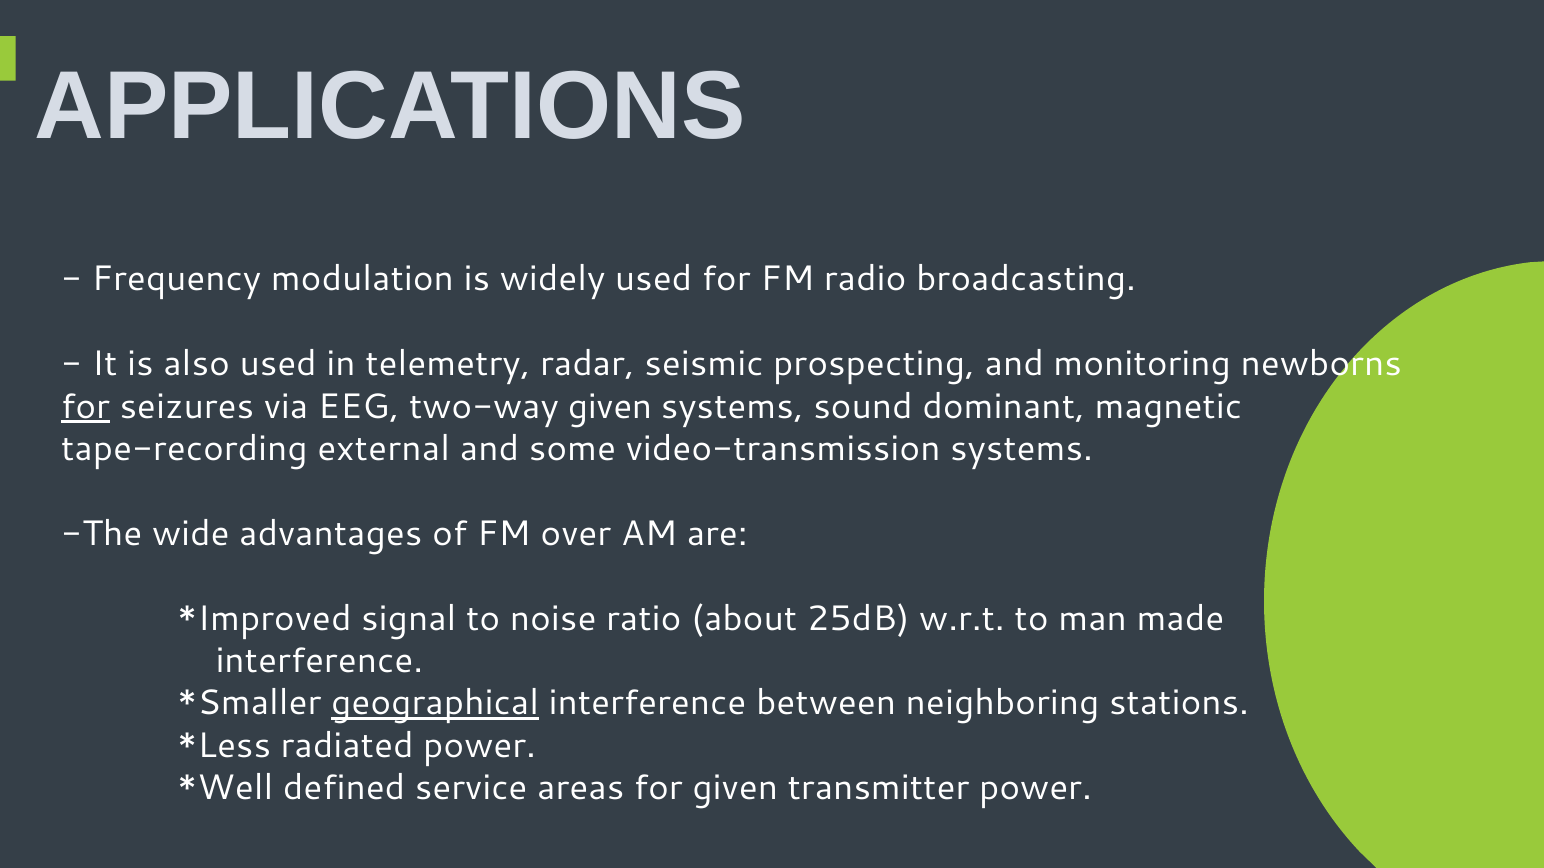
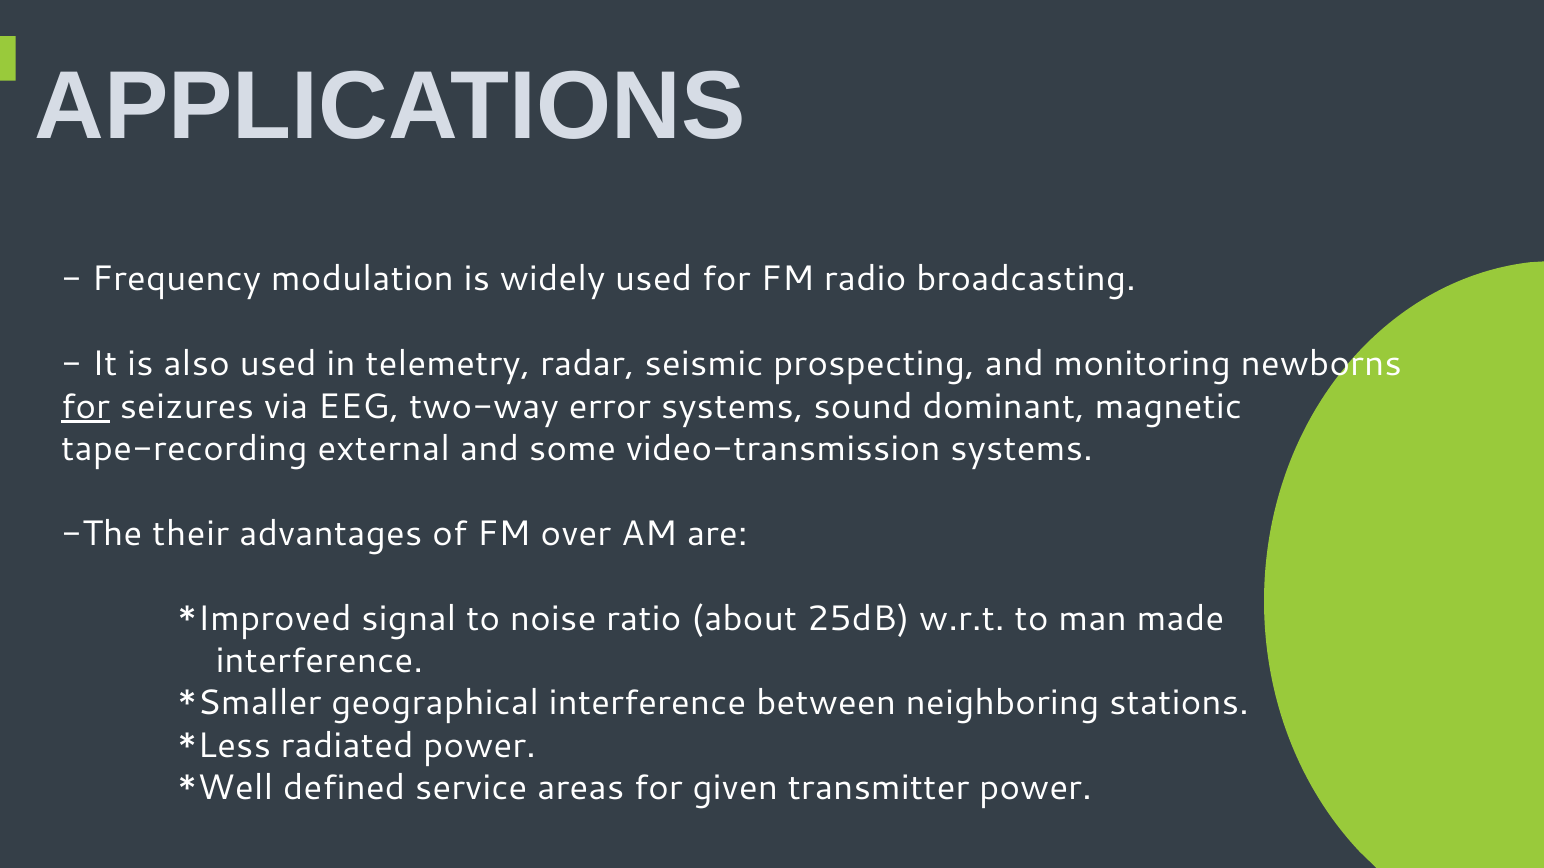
two-way given: given -> error
wide: wide -> their
geographical underline: present -> none
